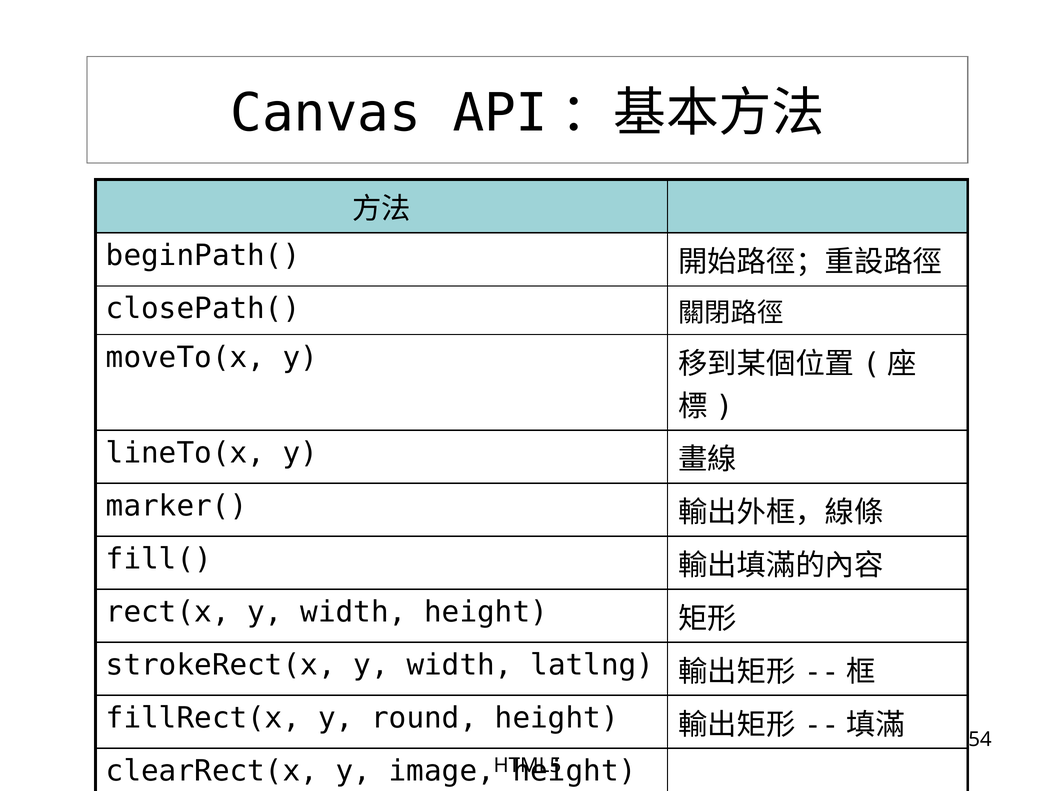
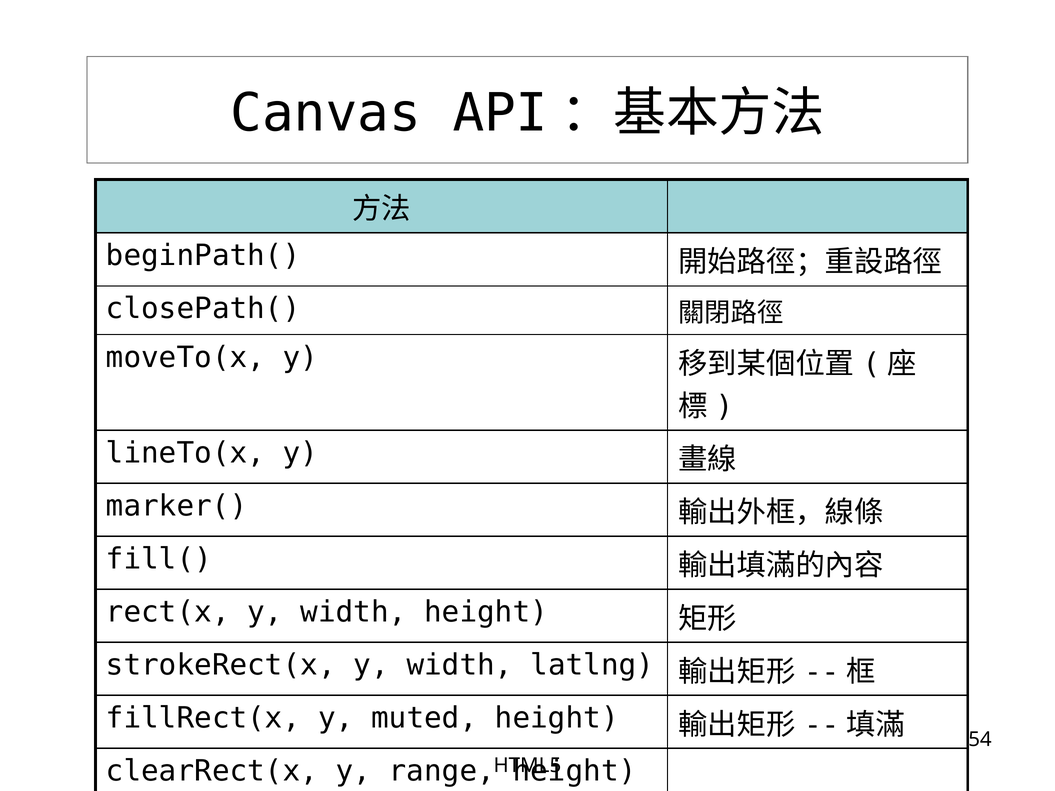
round: round -> muted
image: image -> range
